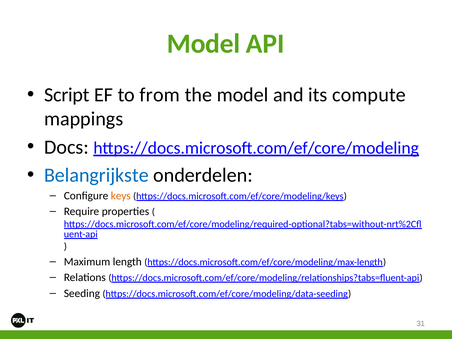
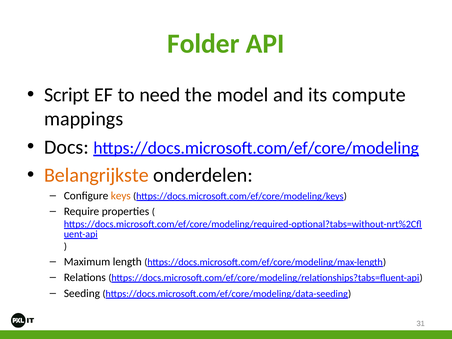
Model at (204, 44): Model -> Folder
from: from -> need
Belangrijkste colour: blue -> orange
